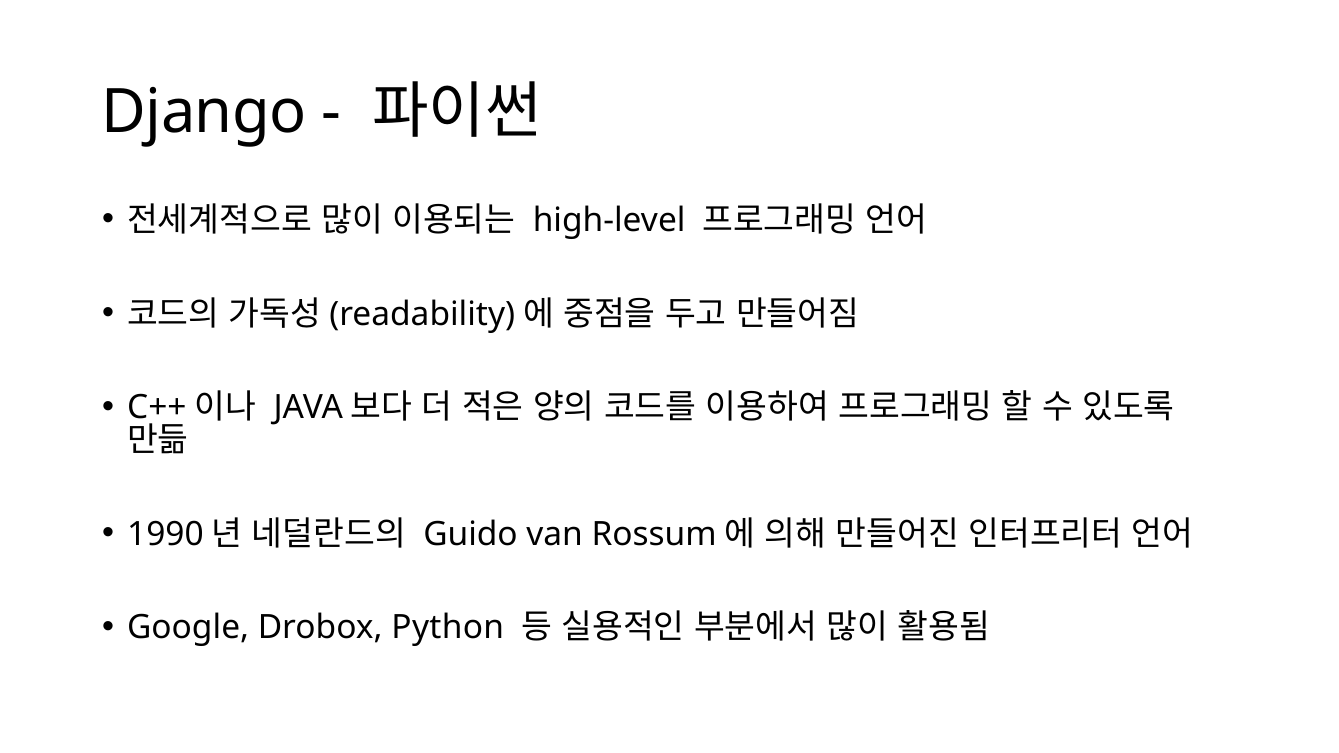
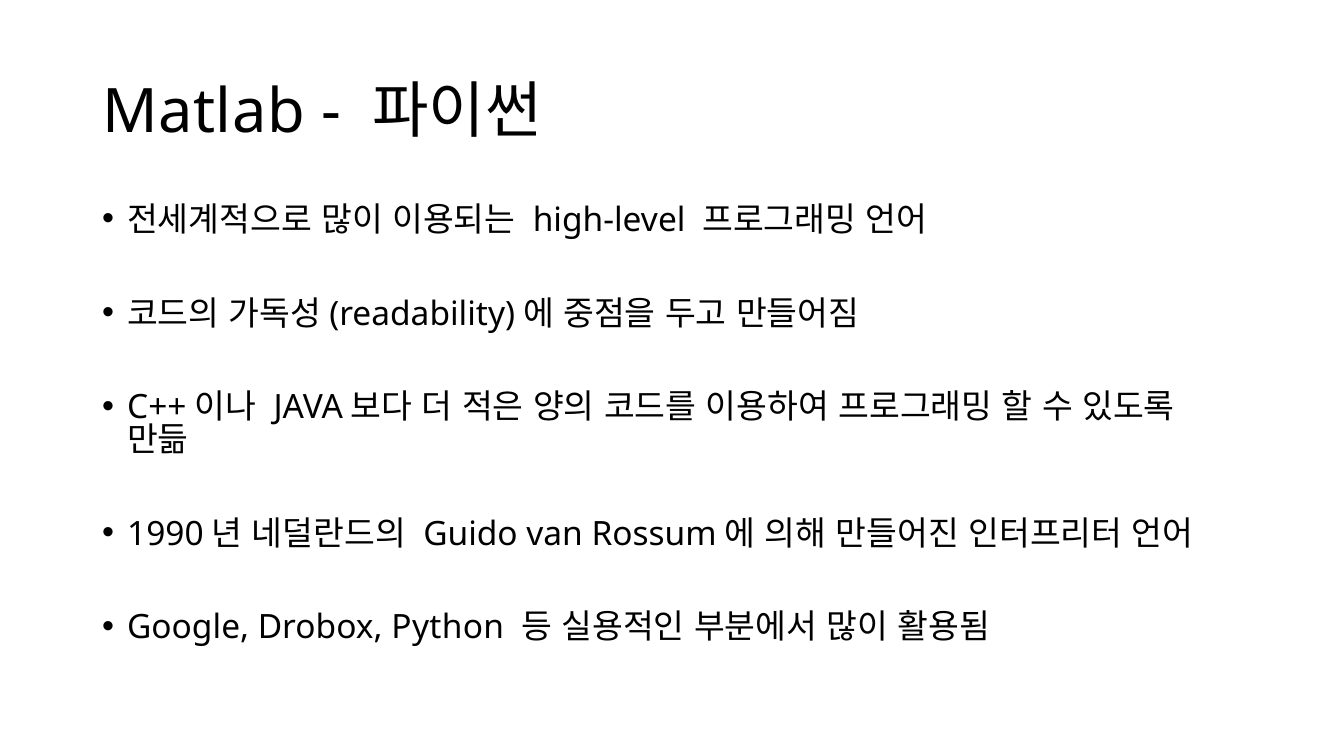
Django: Django -> Matlab
